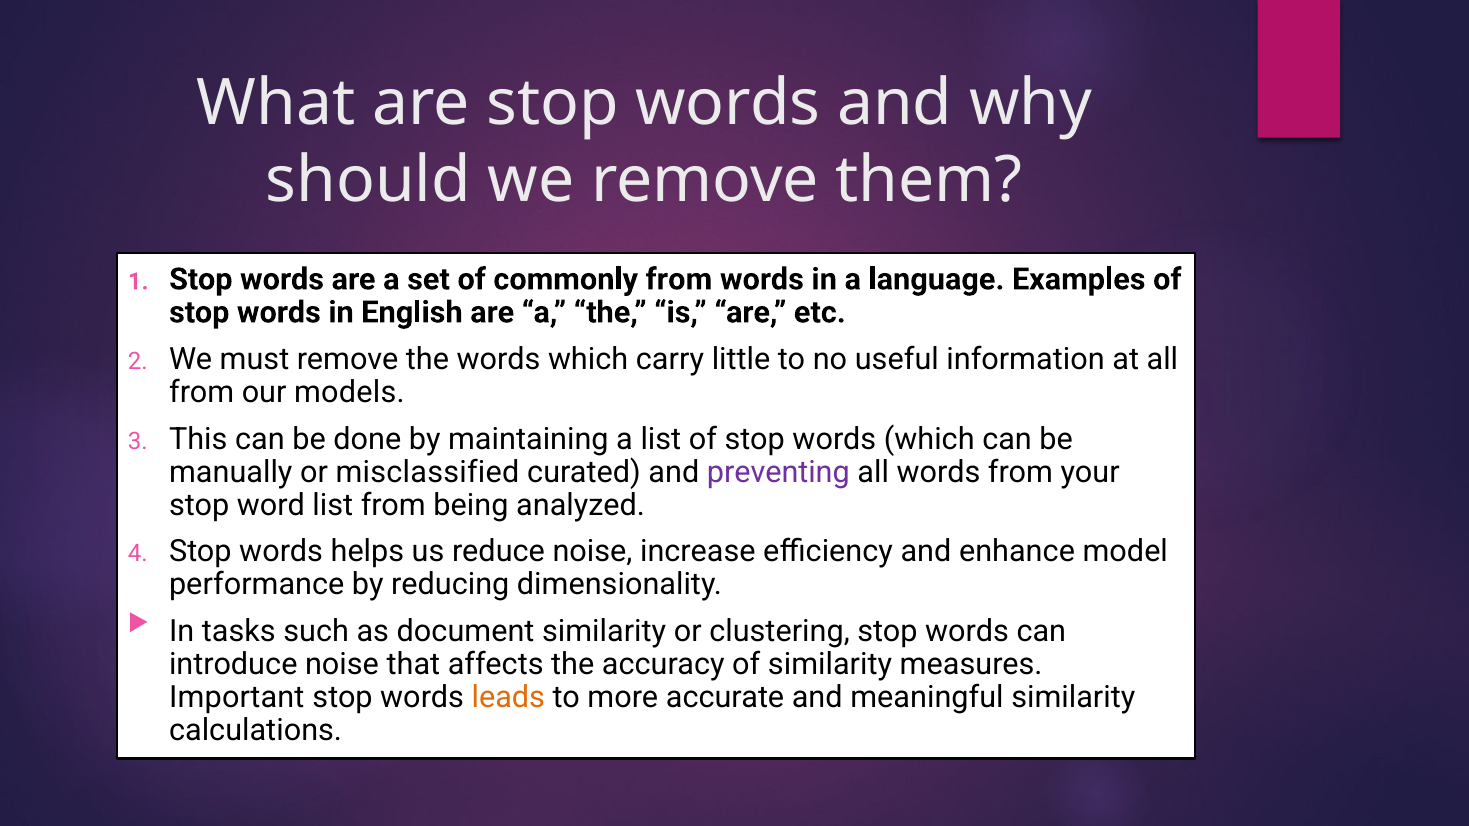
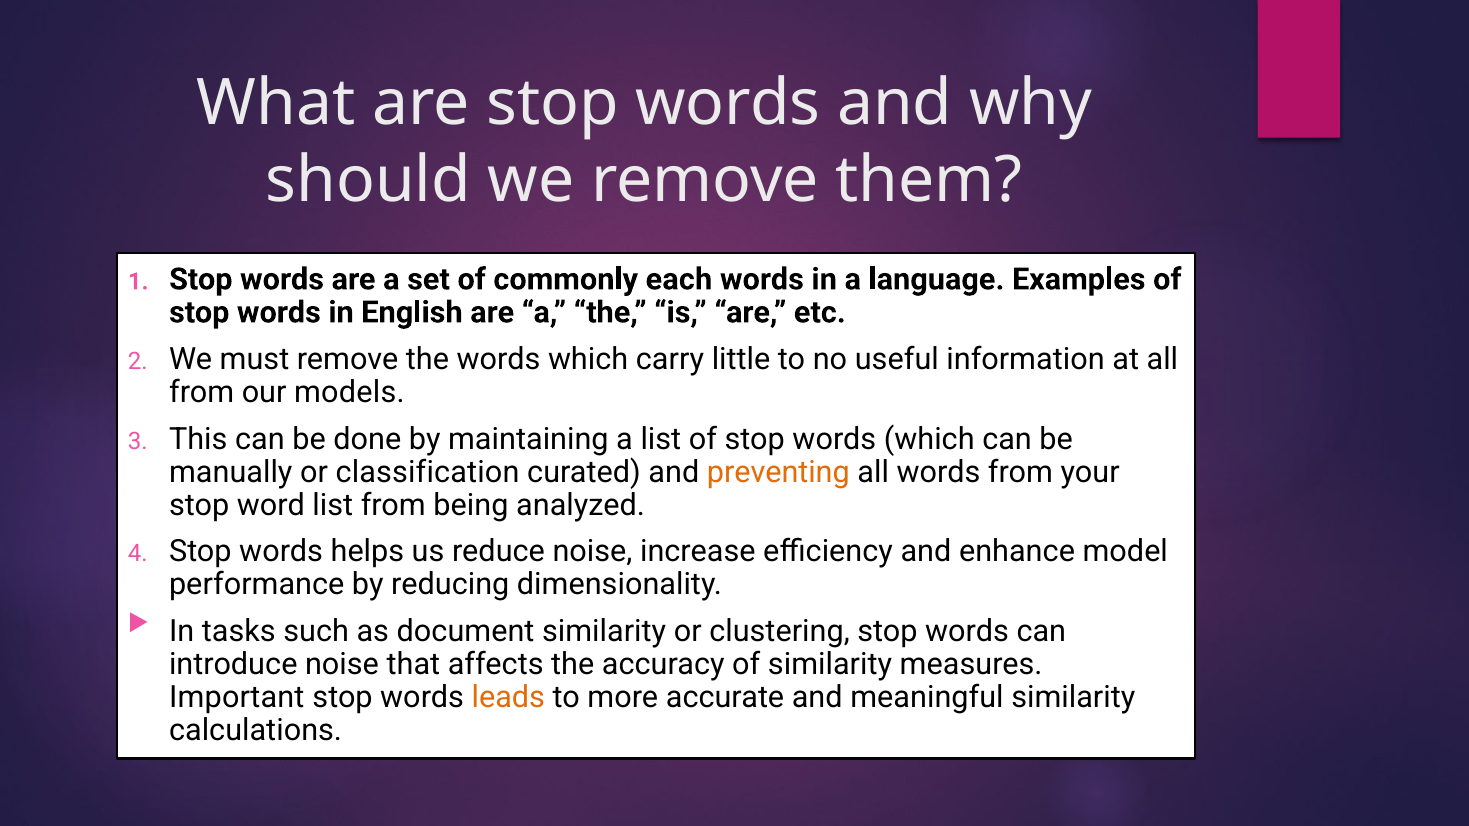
commonly from: from -> each
misclassified: misclassified -> classification
preventing colour: purple -> orange
